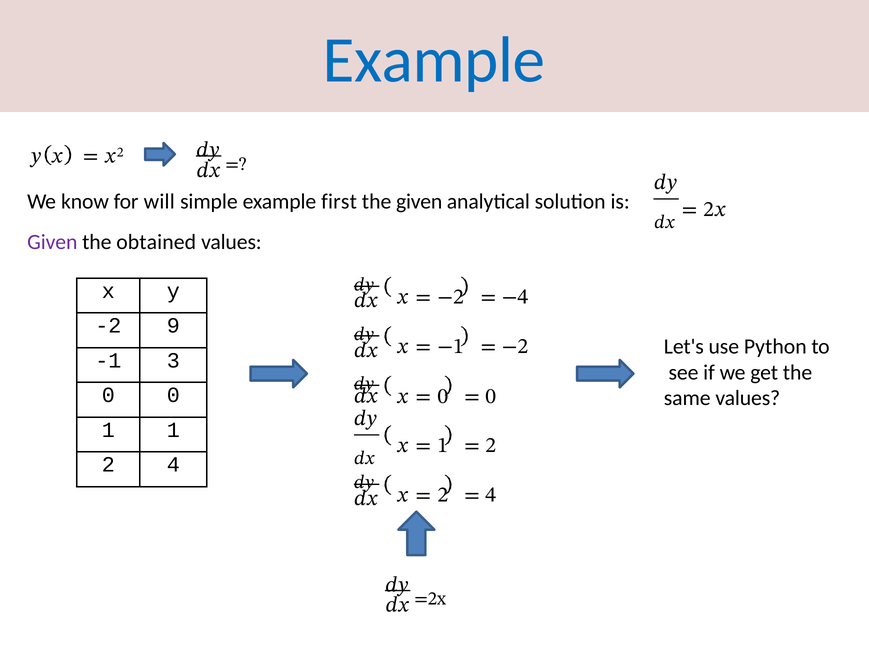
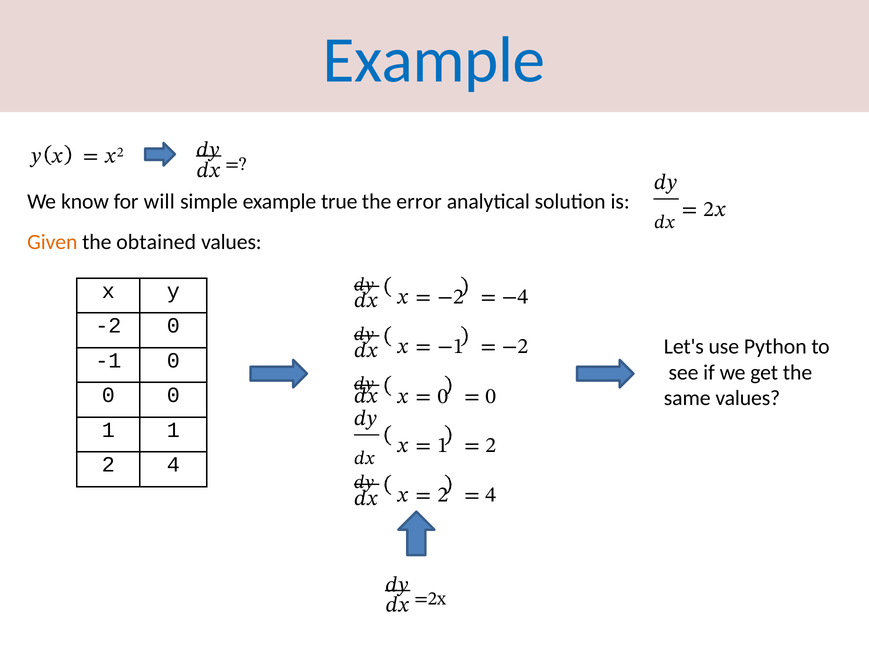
first: first -> true
the given: given -> error
Given at (52, 242) colour: purple -> orange
-2 9: 9 -> 0
-1 3: 3 -> 0
